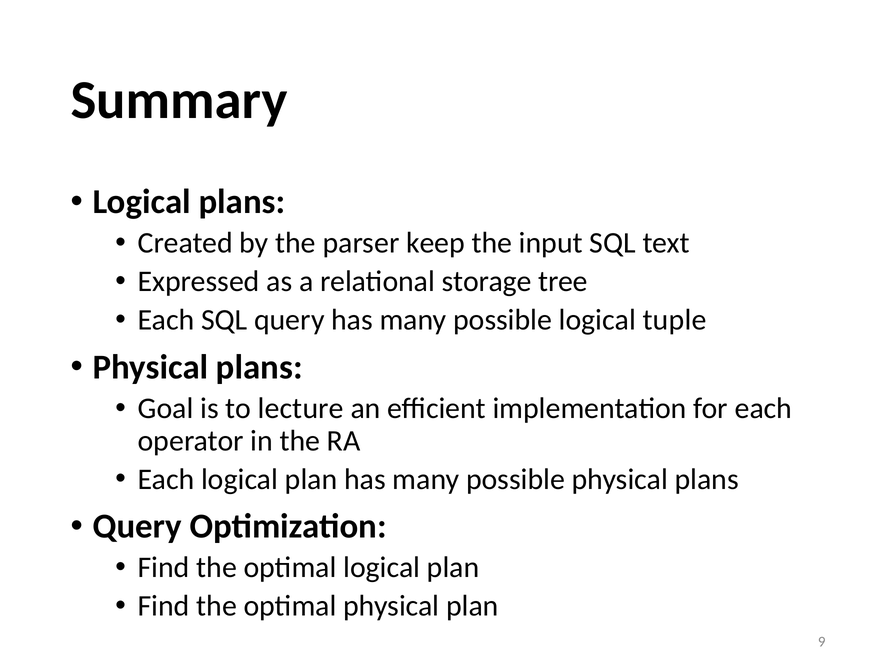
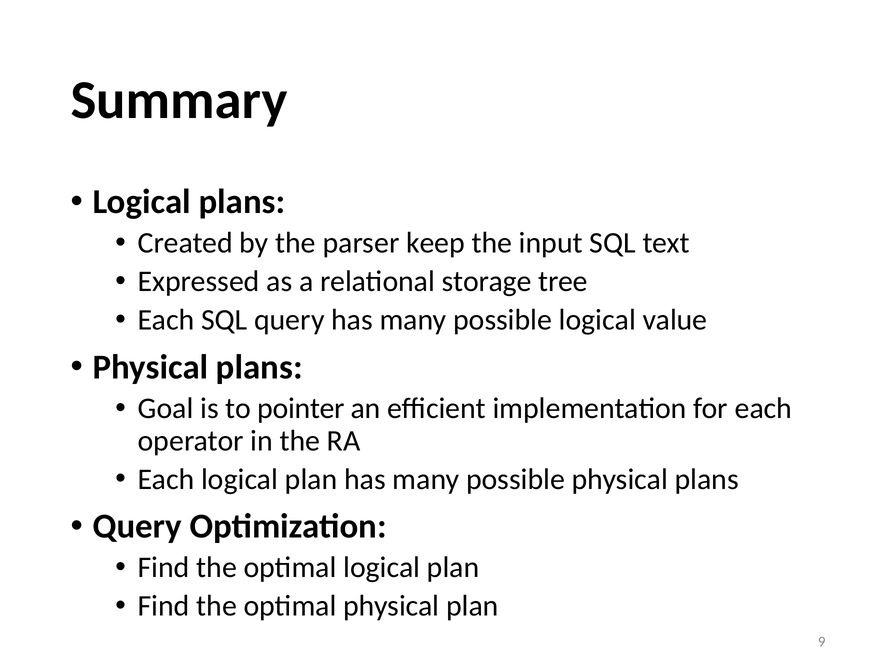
tuple: tuple -> value
lecture: lecture -> pointer
